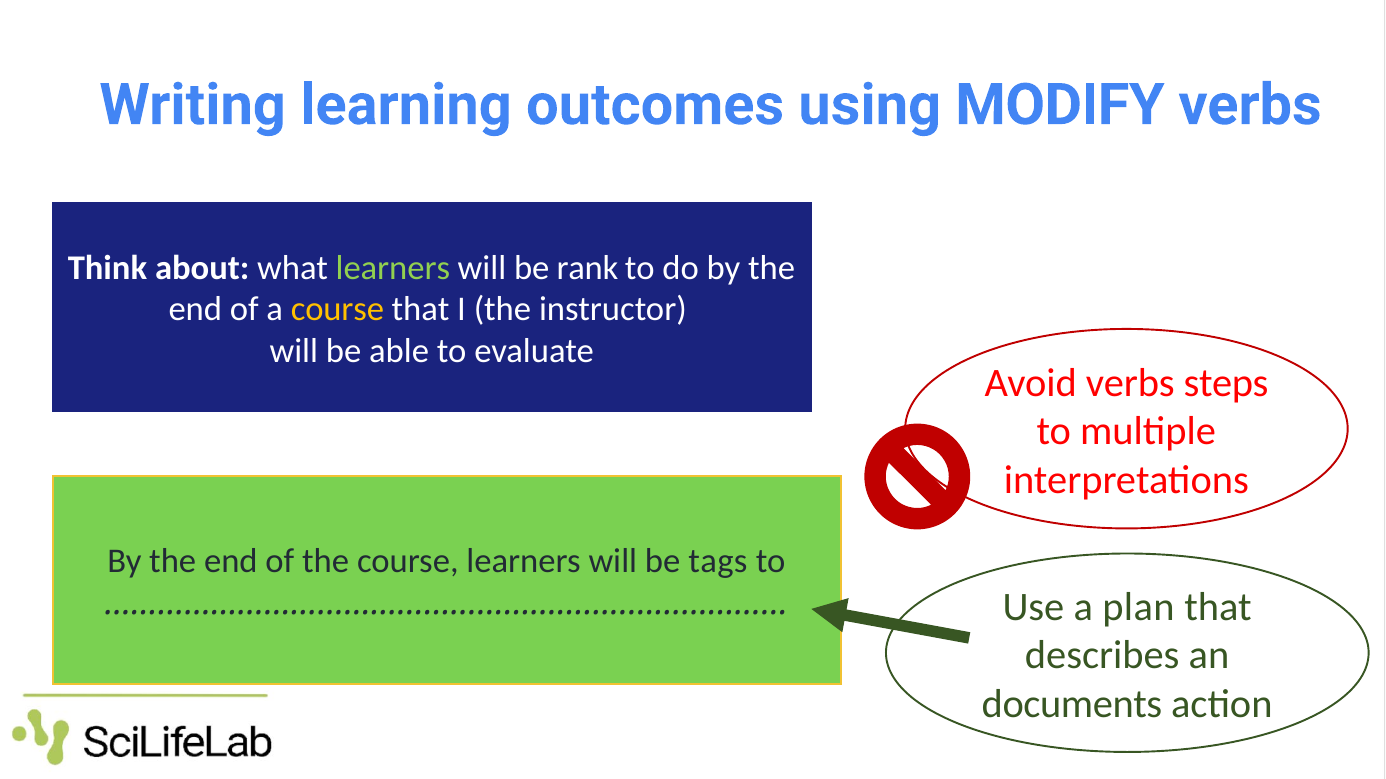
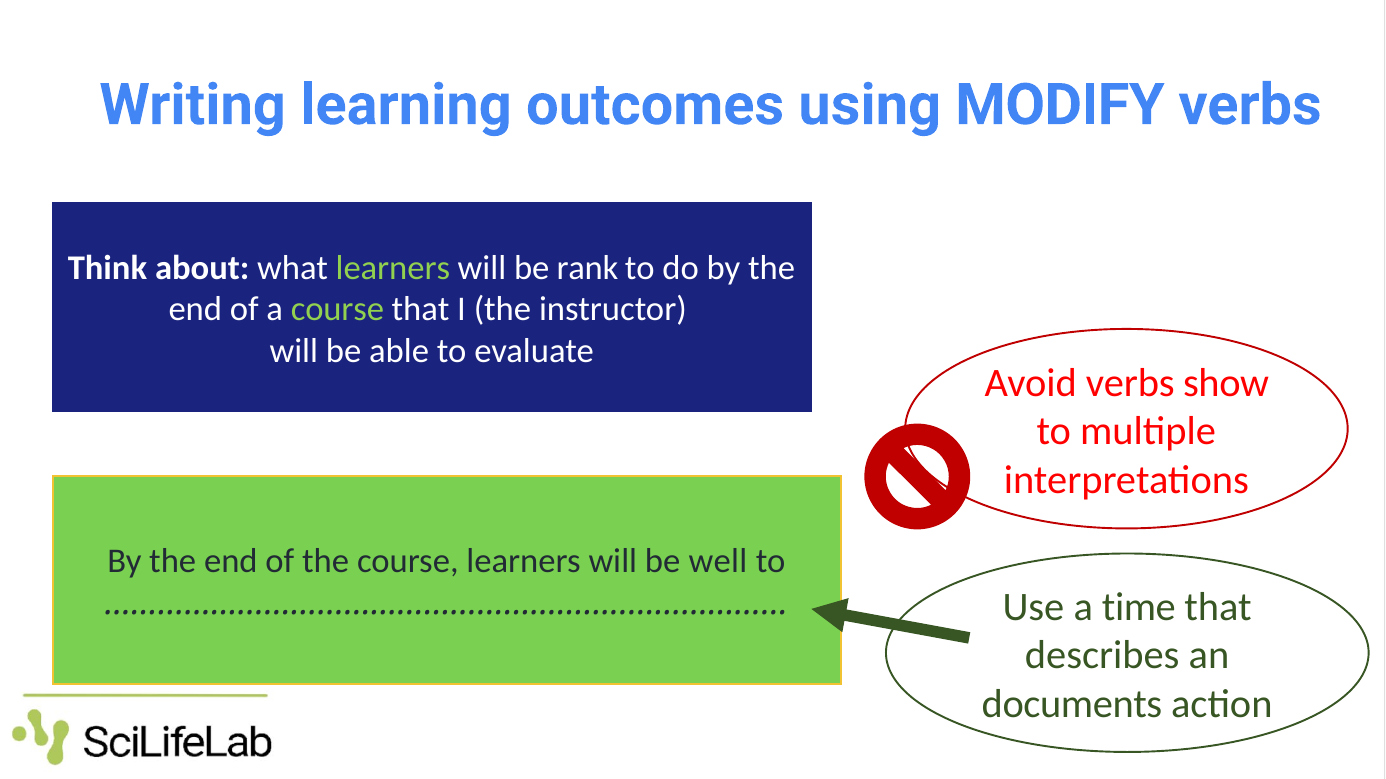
course at (337, 309) colour: yellow -> light green
steps: steps -> show
tags: tags -> well
plan: plan -> time
